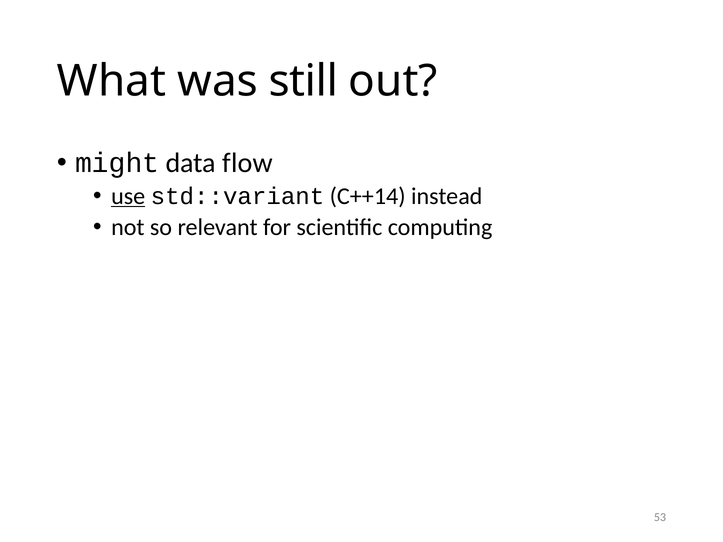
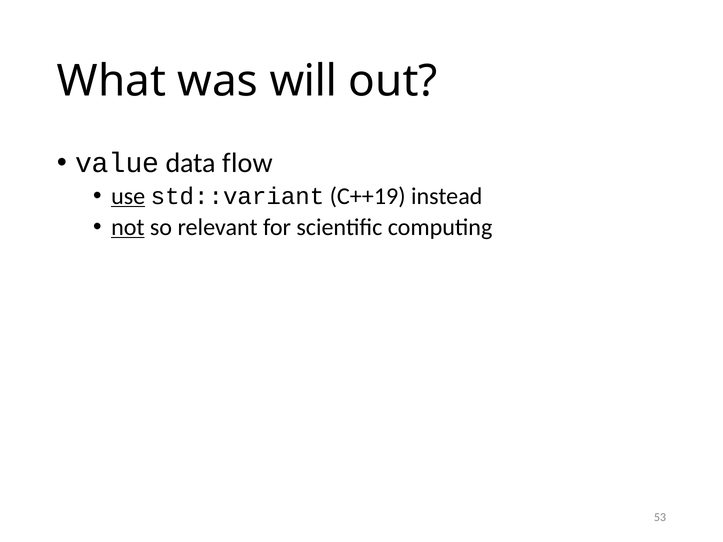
still: still -> will
might: might -> value
C++14: C++14 -> C++19
not underline: none -> present
